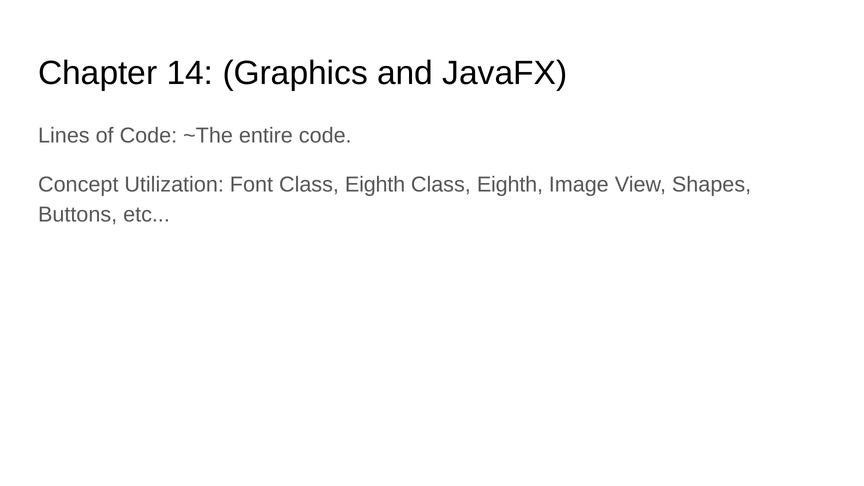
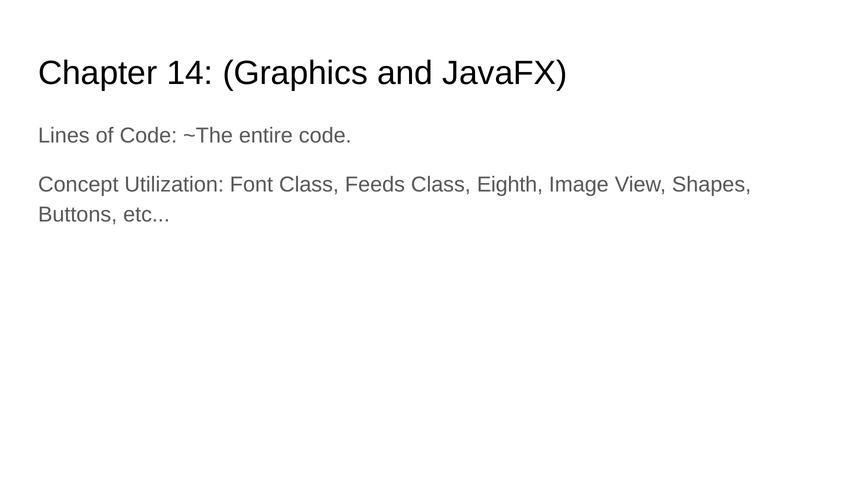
Font Class Eighth: Eighth -> Feeds
